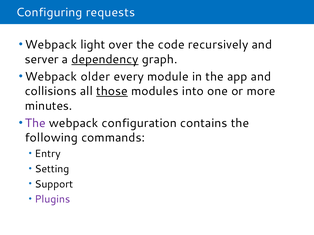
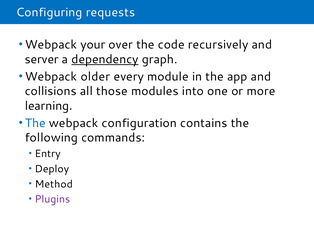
light: light -> your
those underline: present -> none
minutes: minutes -> learning
The at (35, 123) colour: purple -> blue
Setting: Setting -> Deploy
Support: Support -> Method
